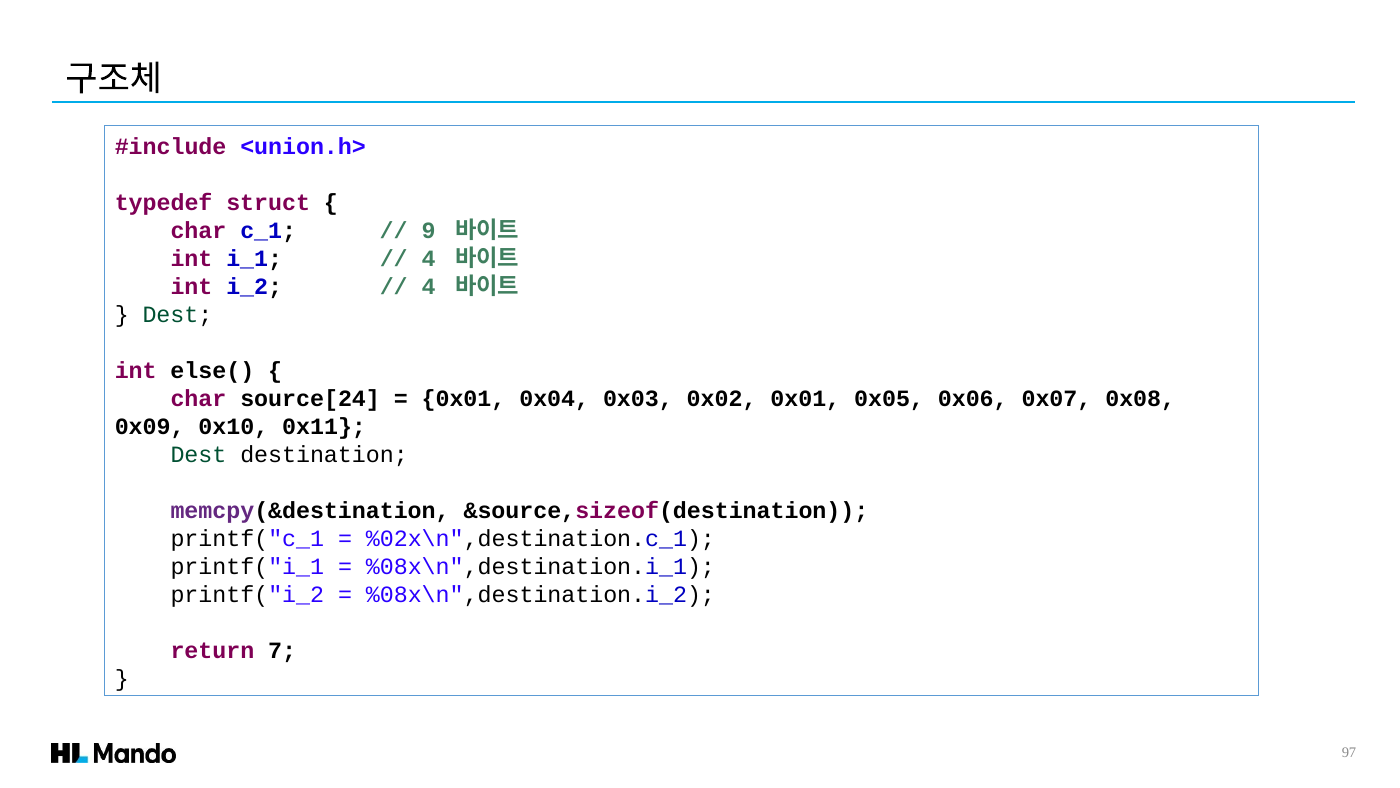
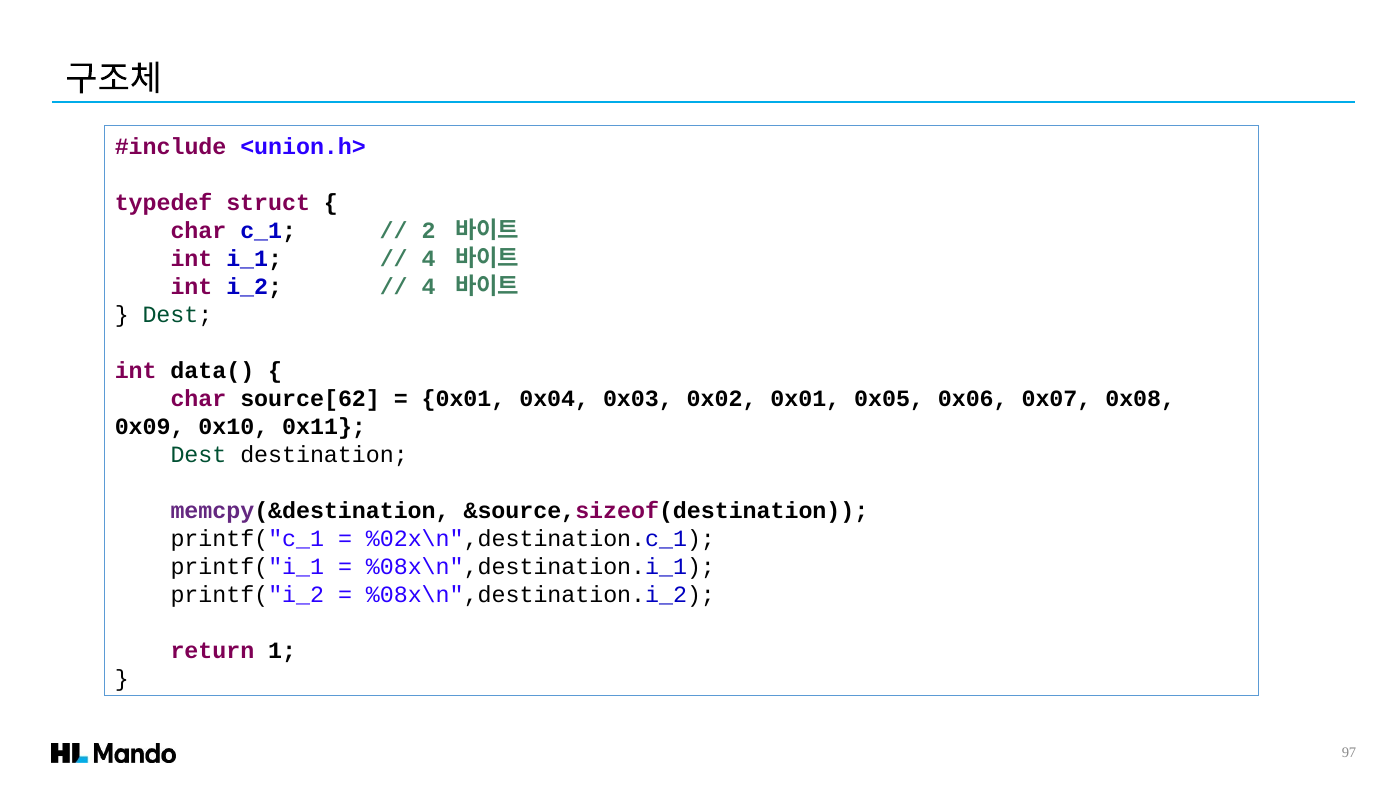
9: 9 -> 2
else(: else( -> data(
source[24: source[24 -> source[62
7: 7 -> 1
